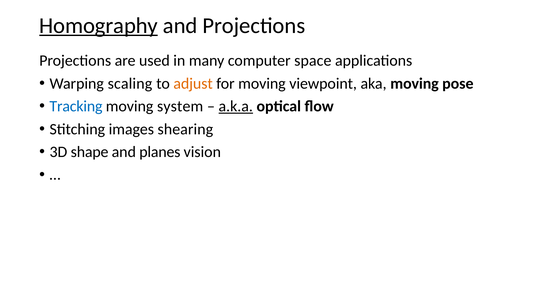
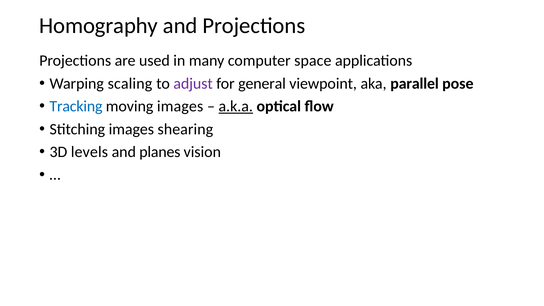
Homography underline: present -> none
adjust colour: orange -> purple
for moving: moving -> general
aka moving: moving -> parallel
moving system: system -> images
shape: shape -> levels
